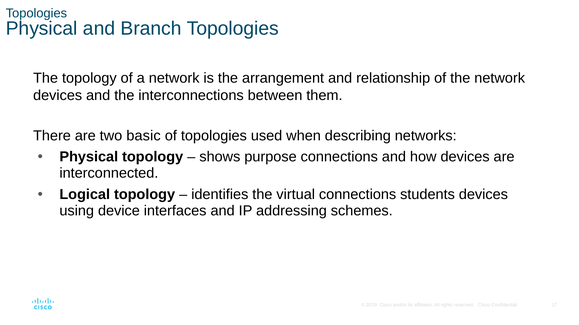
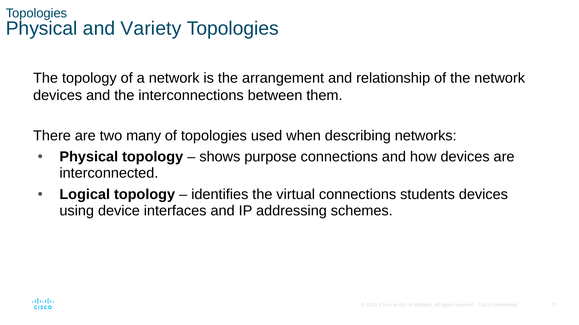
Branch: Branch -> Variety
basic: basic -> many
